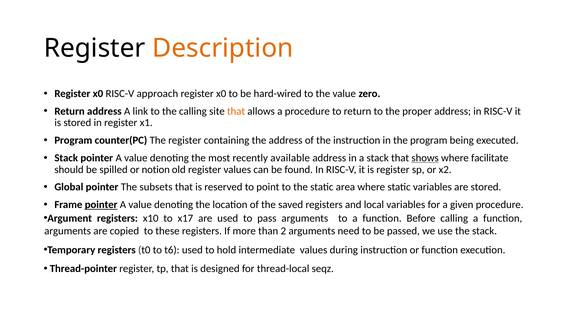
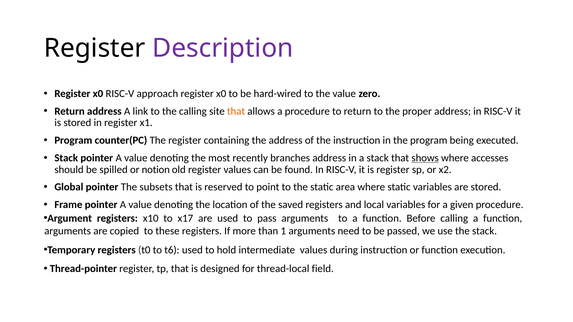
Description colour: orange -> purple
available: available -> branches
facilitate: facilitate -> accesses
pointer at (101, 205) underline: present -> none
2: 2 -> 1
seqz: seqz -> field
